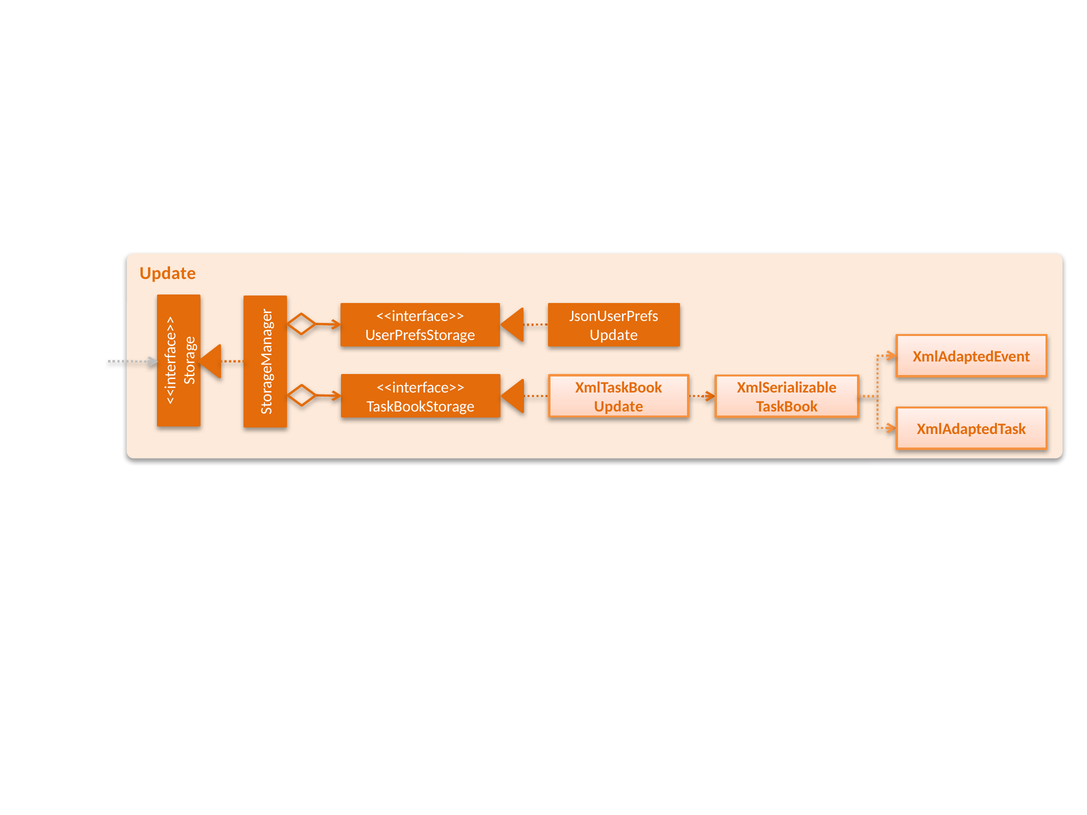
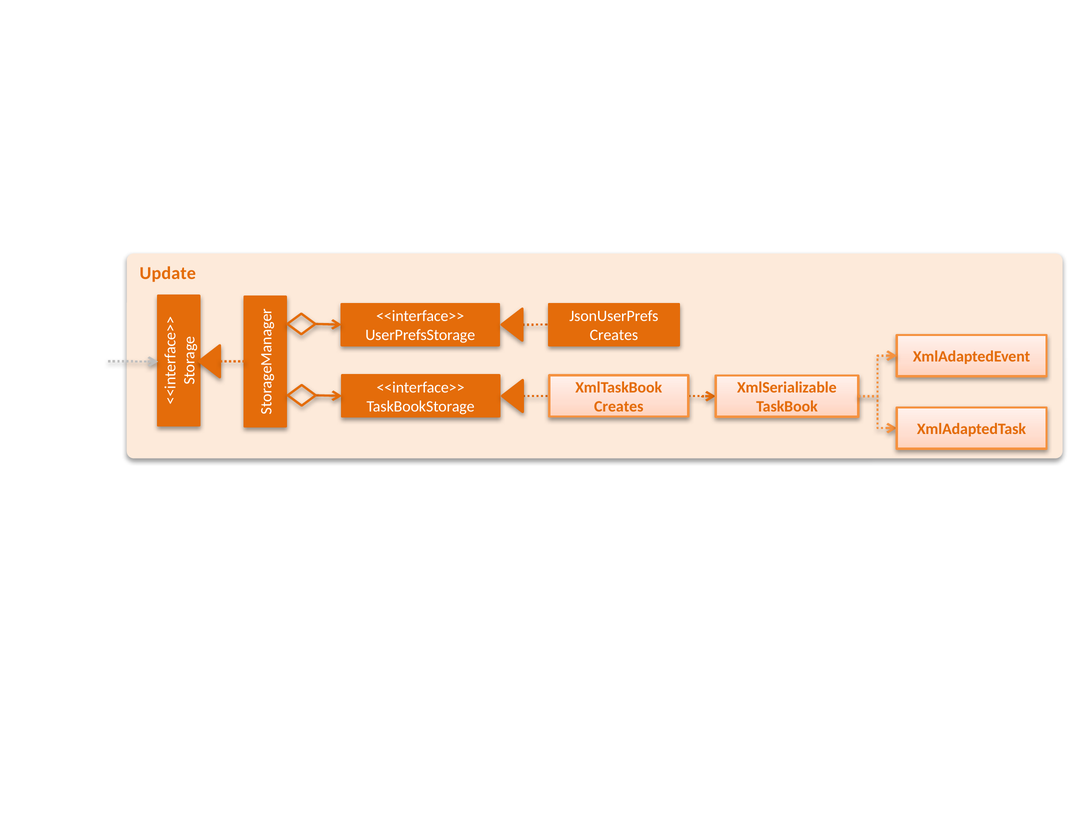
Update at (614, 335): Update -> Creates
Update at (619, 407): Update -> Creates
